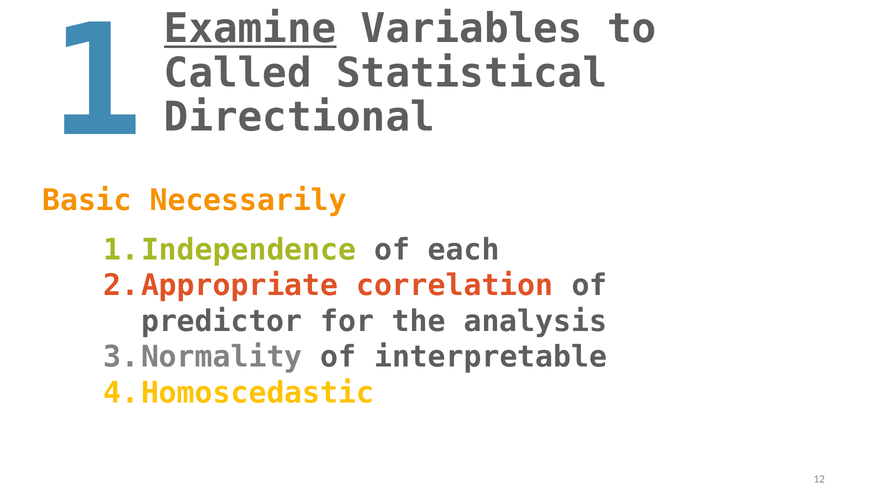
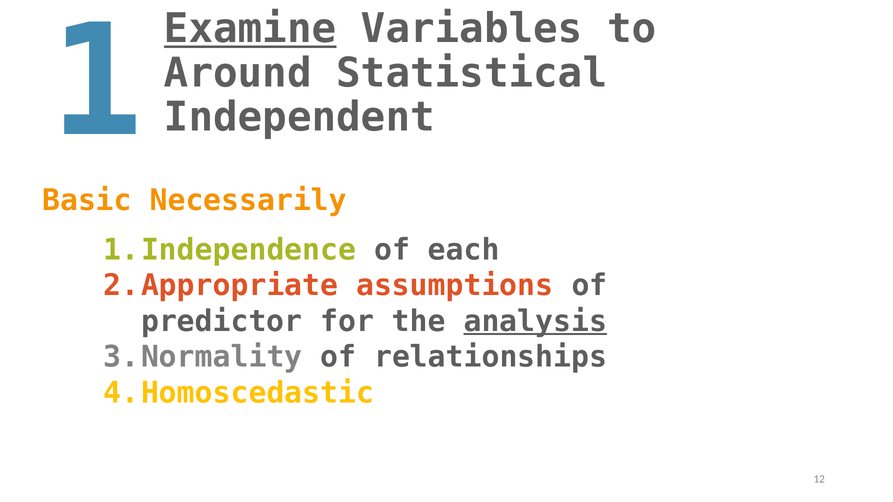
Called: Called -> Around
Directional: Directional -> Independent
correlation: correlation -> assumptions
analysis underline: none -> present
interpretable: interpretable -> relationships
